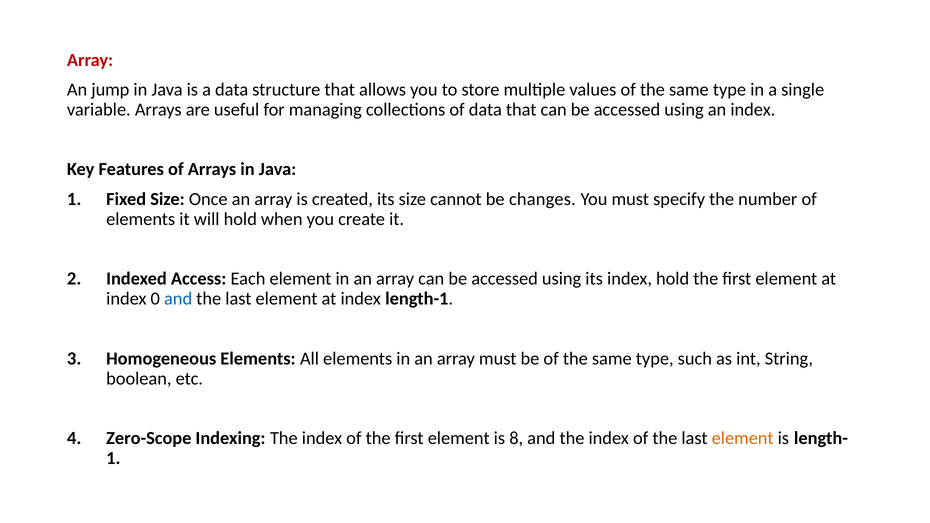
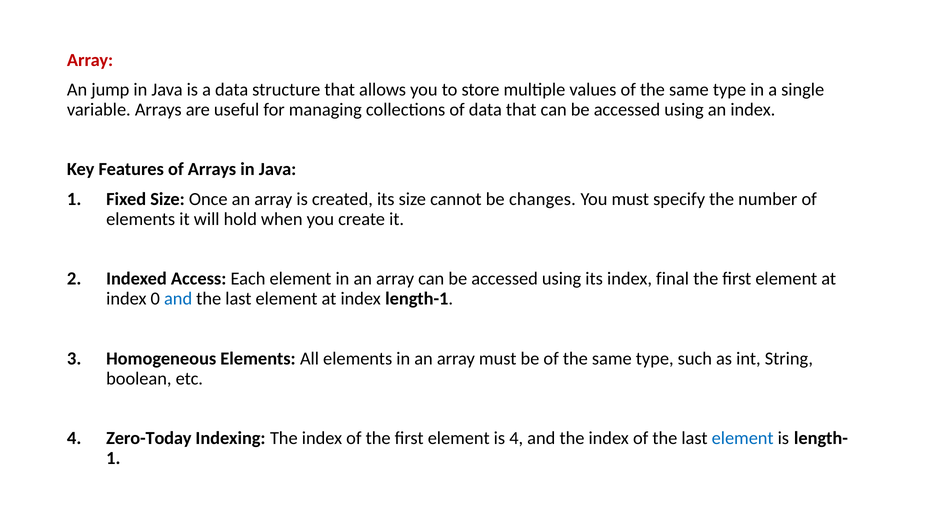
index hold: hold -> final
Zero-Scope: Zero-Scope -> Zero-Today
is 8: 8 -> 4
element at (743, 438) colour: orange -> blue
